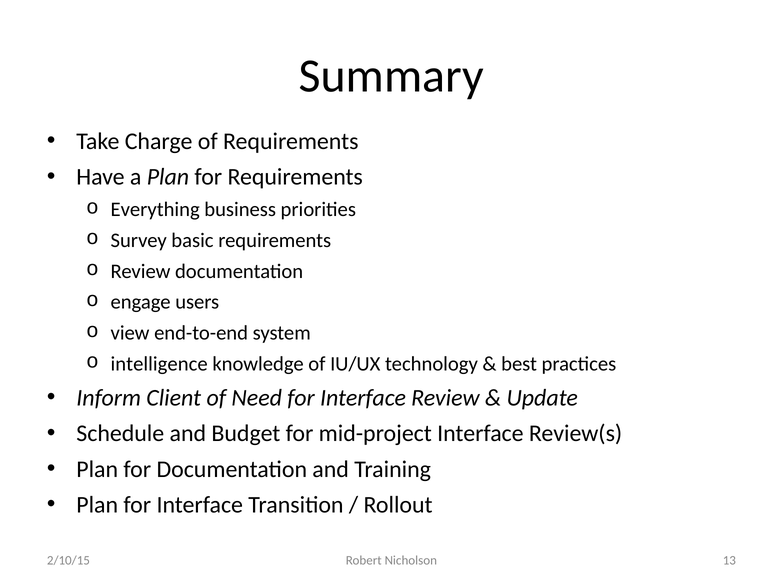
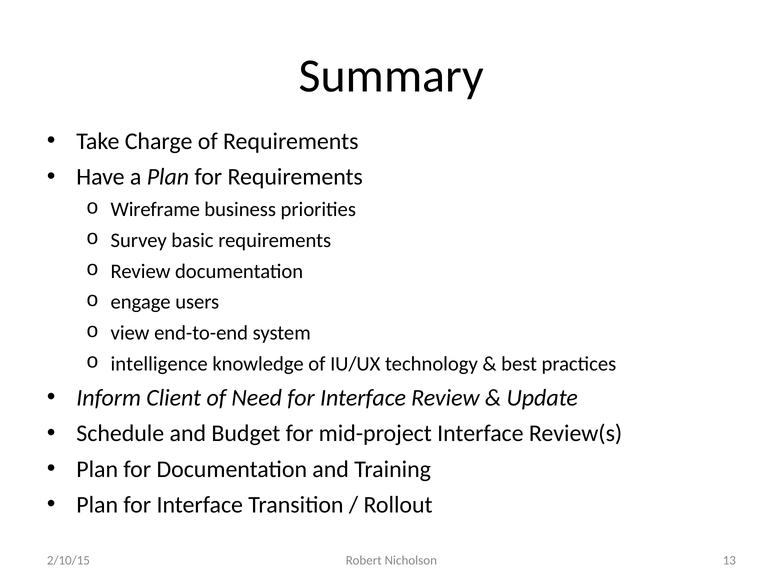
Everything: Everything -> Wireframe
